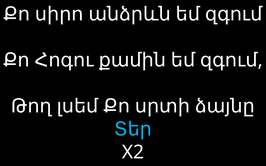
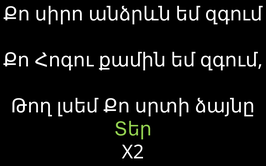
Տեր colour: light blue -> light green
